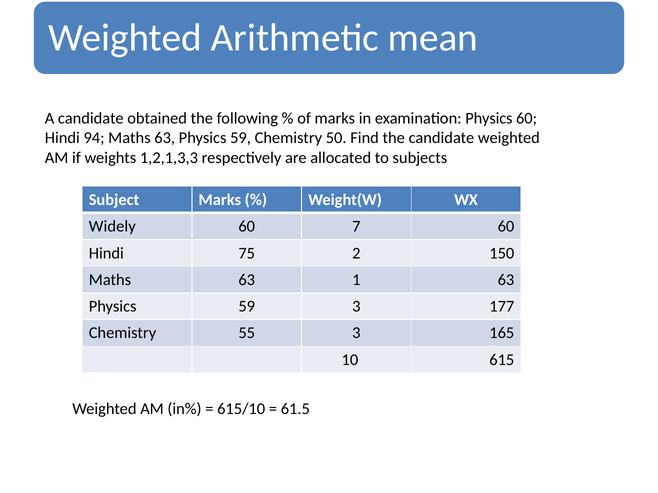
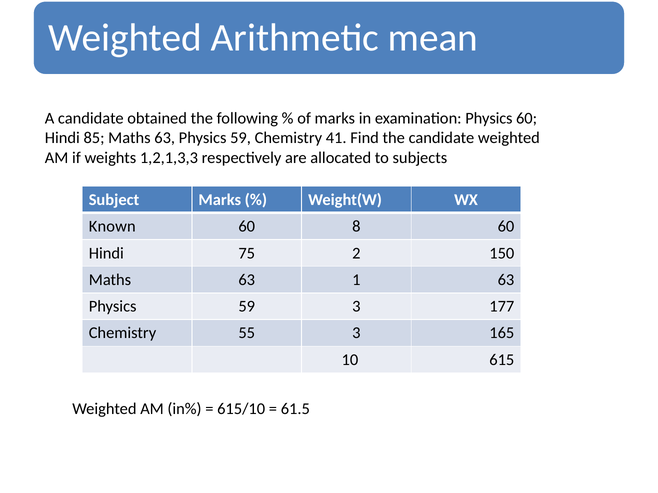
94: 94 -> 85
50: 50 -> 41
Widely: Widely -> Known
7: 7 -> 8
